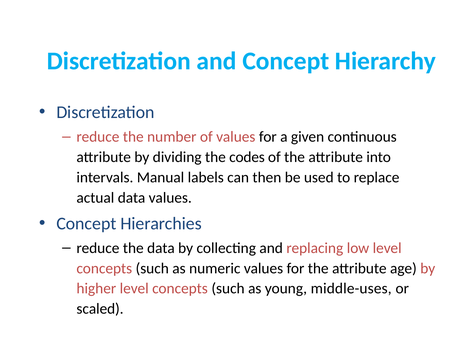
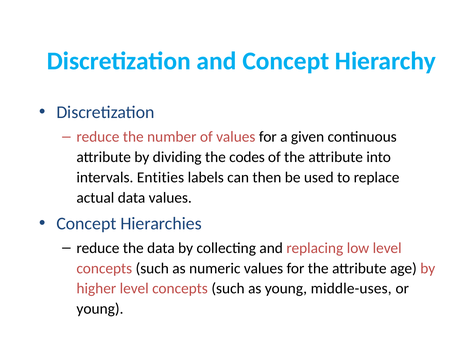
Manual: Manual -> Entities
scaled at (100, 309): scaled -> young
